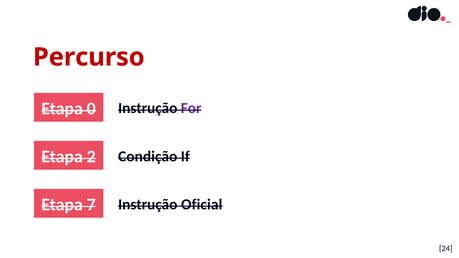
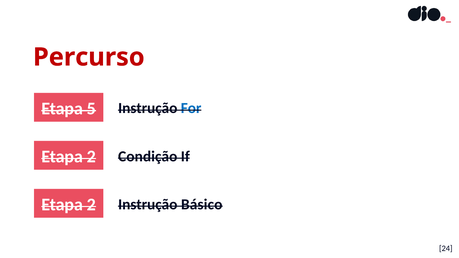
0: 0 -> 5
For colour: purple -> blue
7 at (91, 205): 7 -> 2
Oficial: Oficial -> Básico
